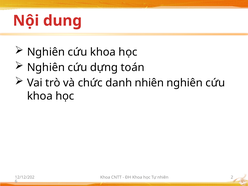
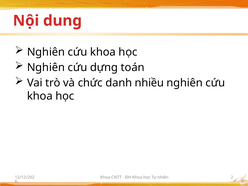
danh nhiên: nhiên -> nhiều
